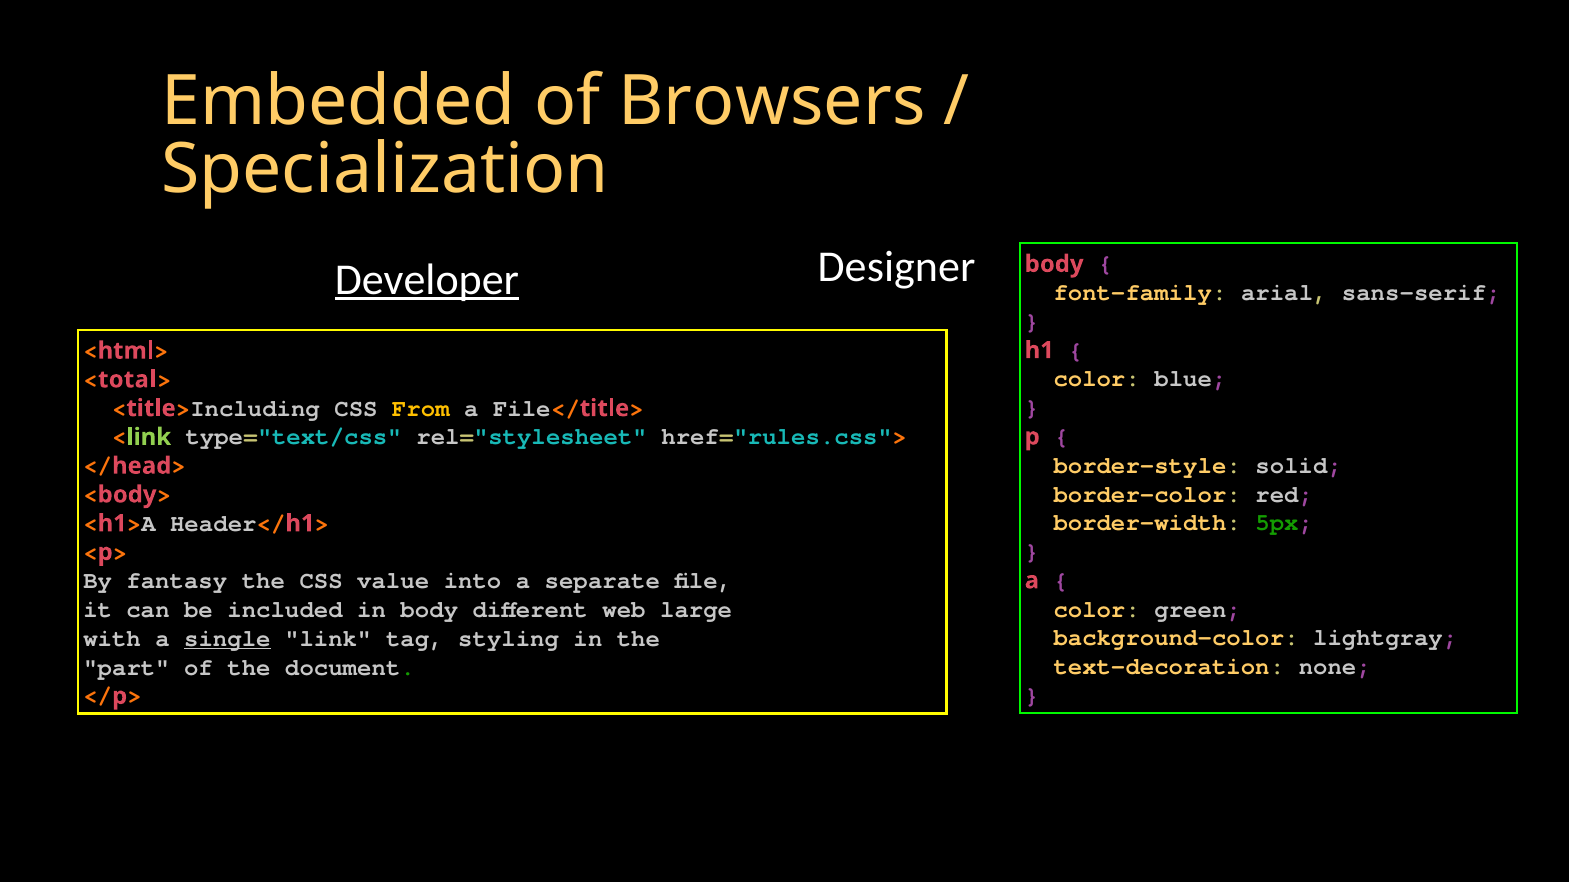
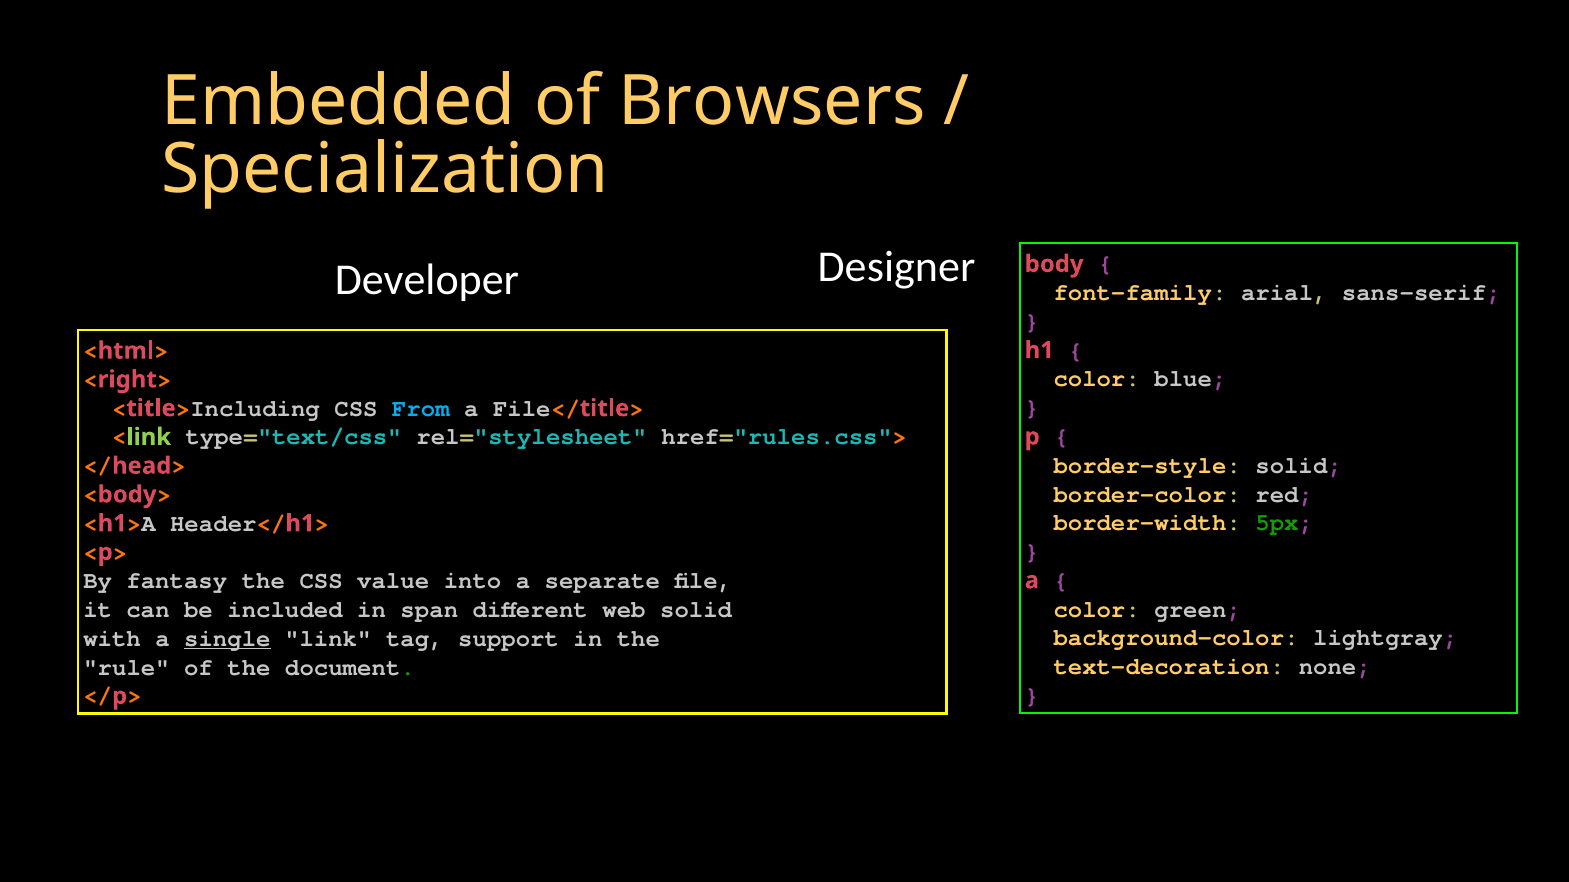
Developer underline: present -> none
total: total -> right
From colour: yellow -> light blue
in body: body -> span
web large: large -> solid
styling: styling -> support
part: part -> rule
